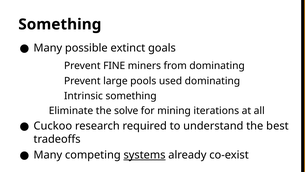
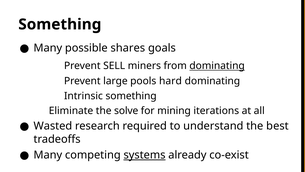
extinct: extinct -> shares
FINE: FINE -> SELL
dominating at (217, 66) underline: none -> present
used: used -> hard
Cuckoo: Cuckoo -> Wasted
